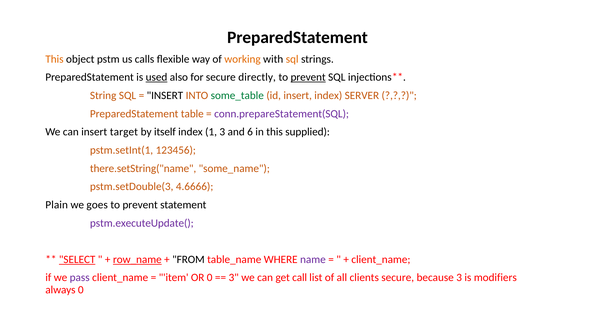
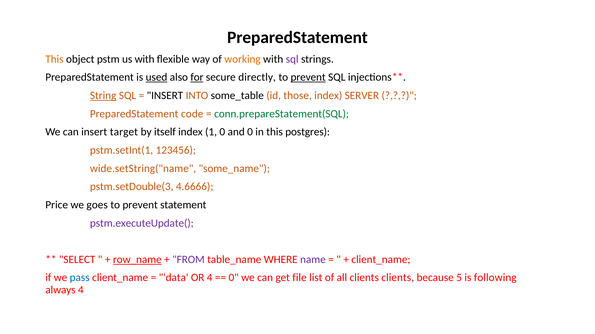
us calls: calls -> with
sql at (292, 59) colour: orange -> purple
for underline: none -> present
String underline: none -> present
some_table colour: green -> black
id insert: insert -> those
table: table -> code
conn.prepareStatement(SQL colour: purple -> green
1 3: 3 -> 0
and 6: 6 -> 0
supplied: supplied -> postgres
there.setString("name: there.setString("name -> wide.setString("name
Plain: Plain -> Price
SELECT underline: present -> none
FROM colour: black -> purple
pass colour: purple -> blue
item: item -> data
OR 0: 0 -> 4
3 at (234, 278): 3 -> 0
call: call -> file
clients secure: secure -> clients
because 3: 3 -> 5
modifiers: modifiers -> following
always 0: 0 -> 4
